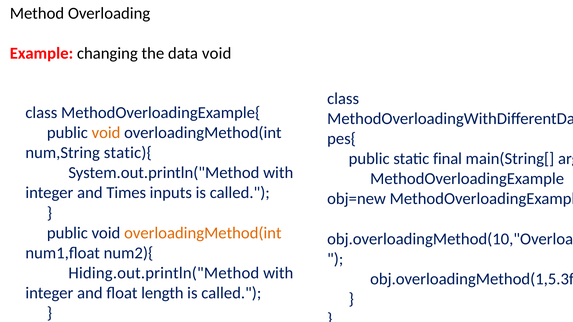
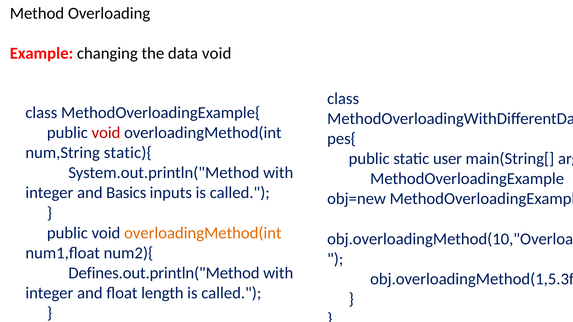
void at (106, 133) colour: orange -> red
final: final -> user
Times: Times -> Basics
Hiding.out.println("Method: Hiding.out.println("Method -> Defines.out.println("Method
